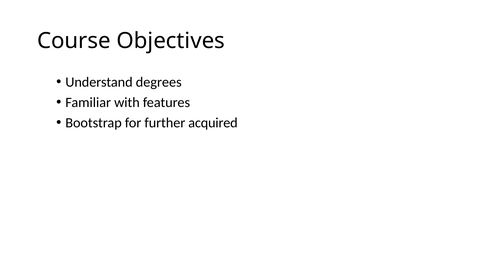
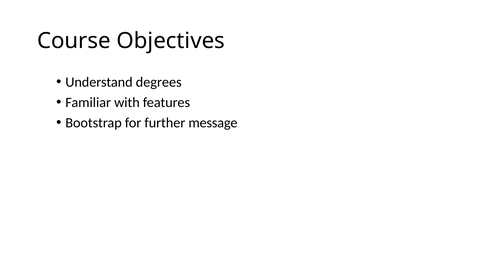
acquired: acquired -> message
